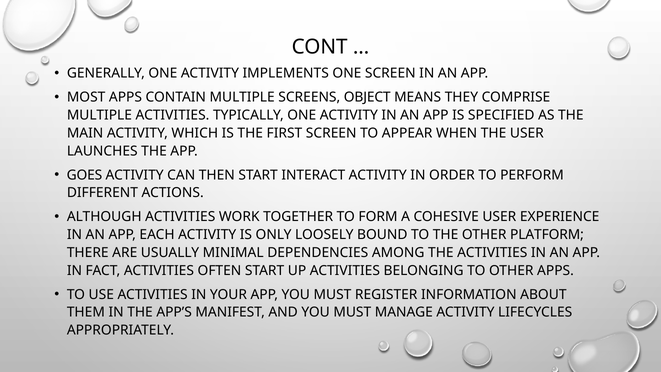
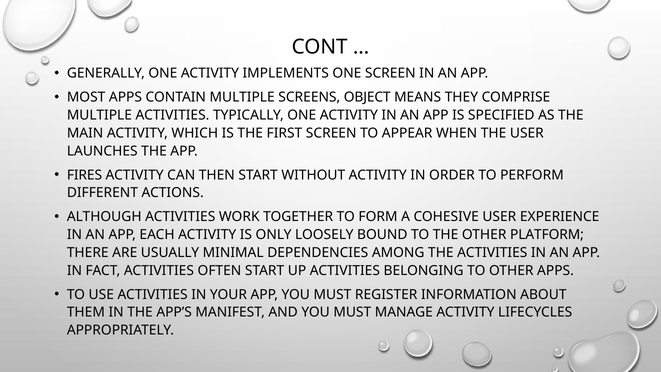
GOES: GOES -> FIRES
INTERACT: INTERACT -> WITHOUT
